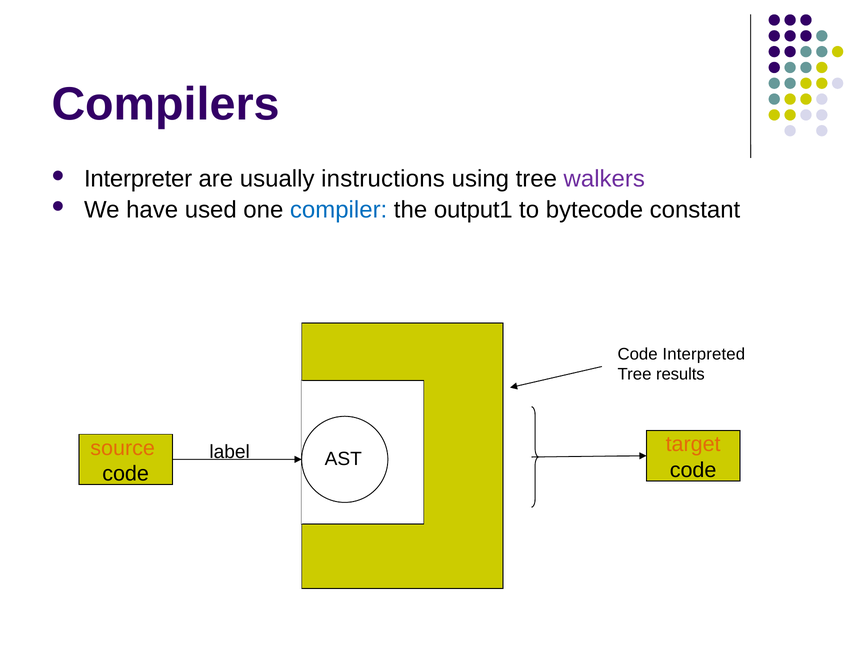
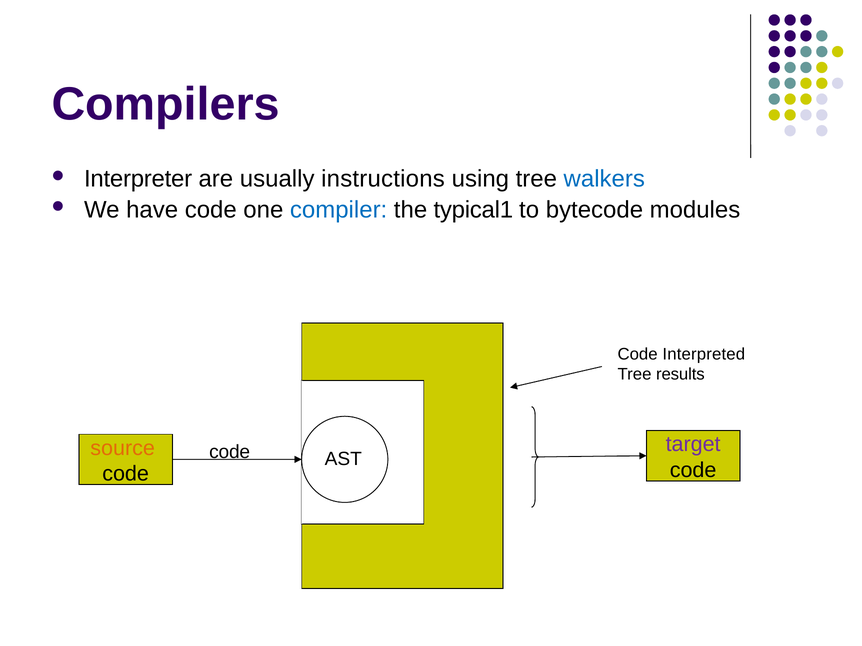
walkers colour: purple -> blue
have used: used -> code
output1: output1 -> typical1
constant: constant -> modules
target colour: orange -> purple
label at (230, 452): label -> code
